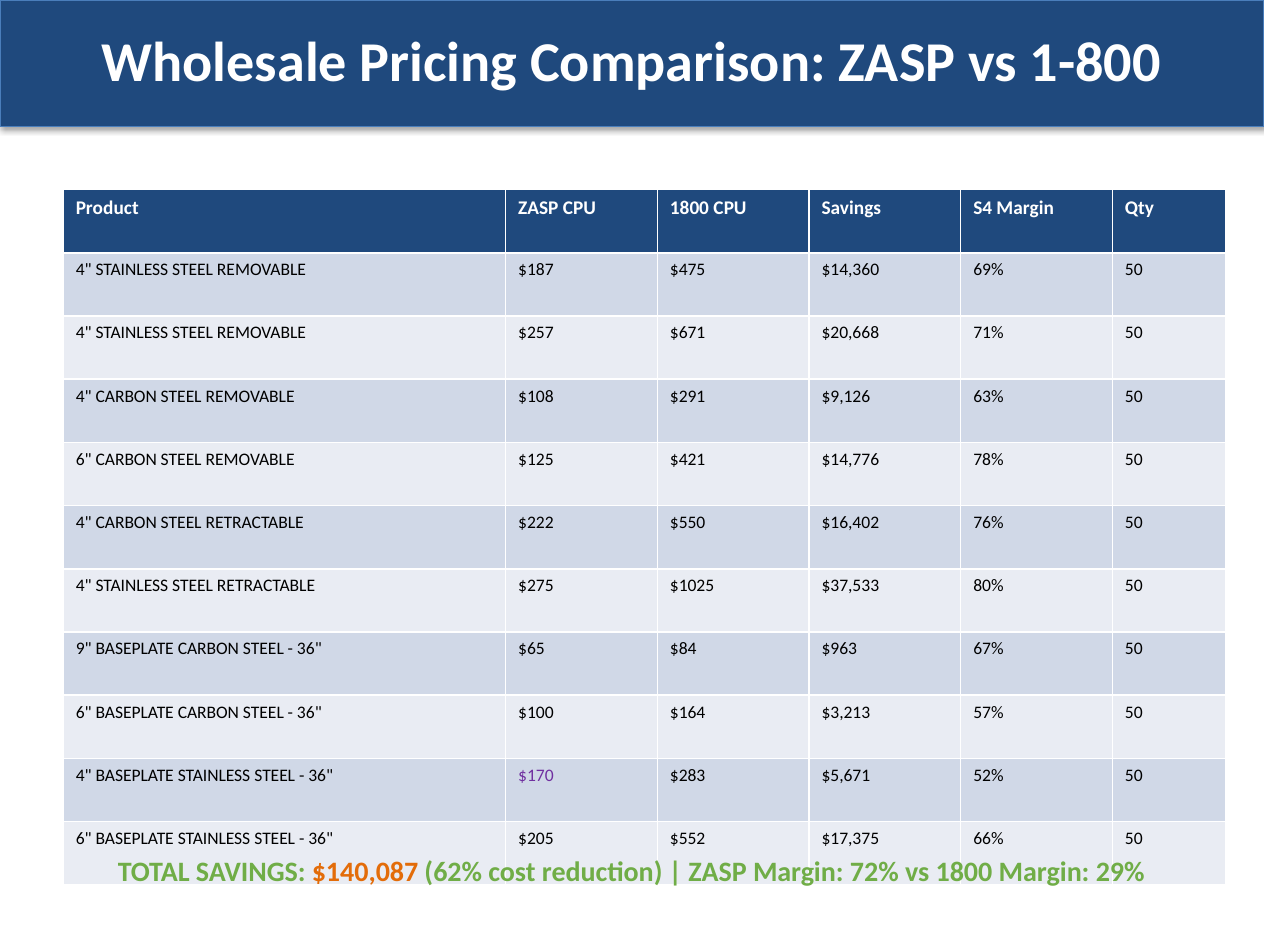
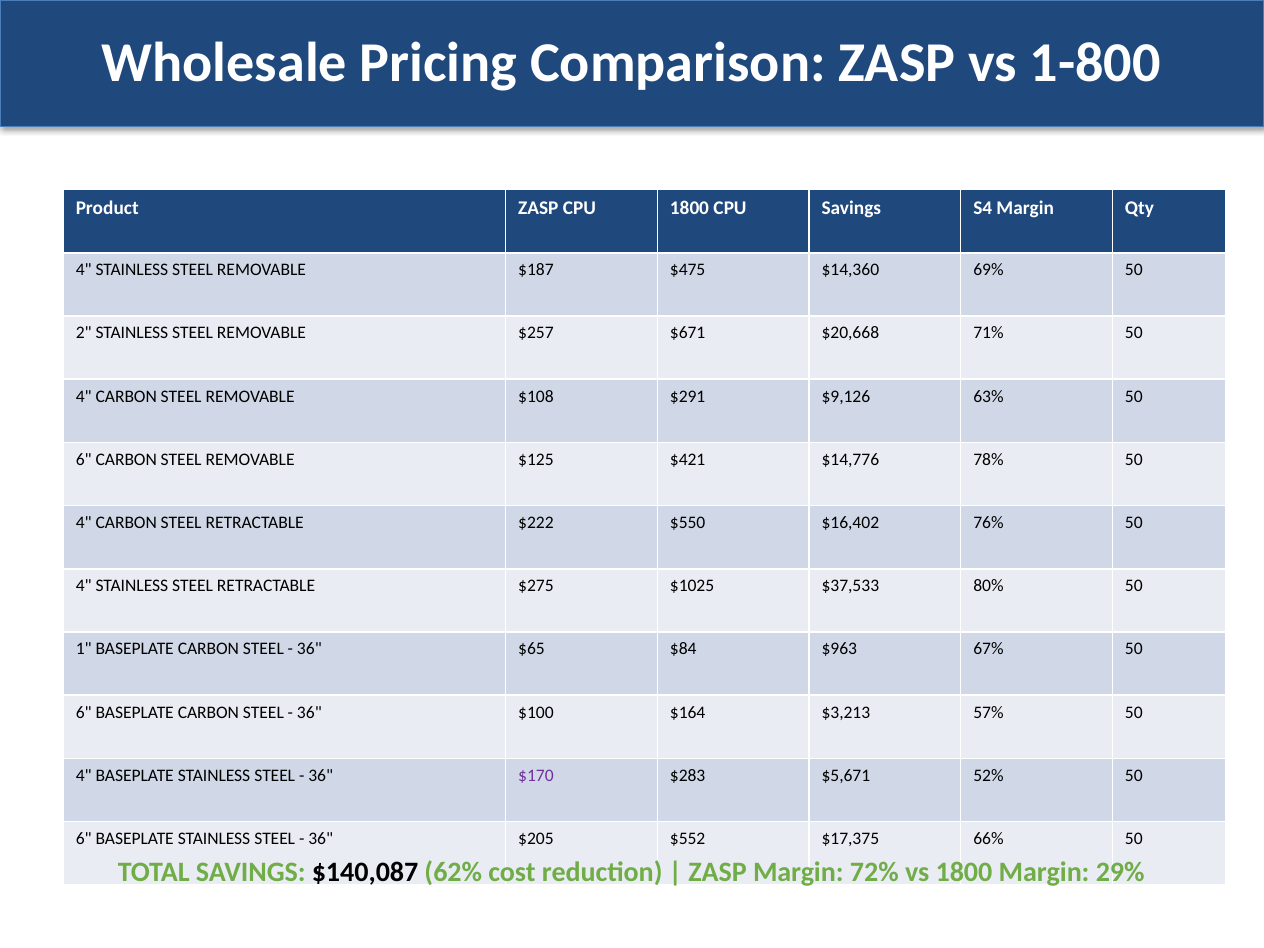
4 at (84, 333): 4 -> 2
9: 9 -> 1
$140,087 colour: orange -> black
